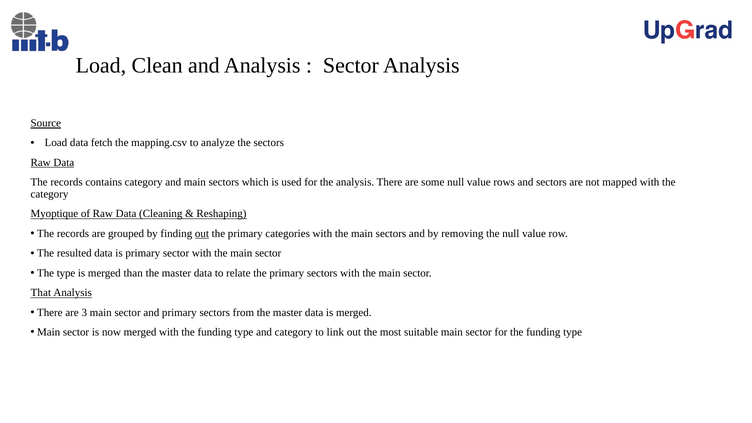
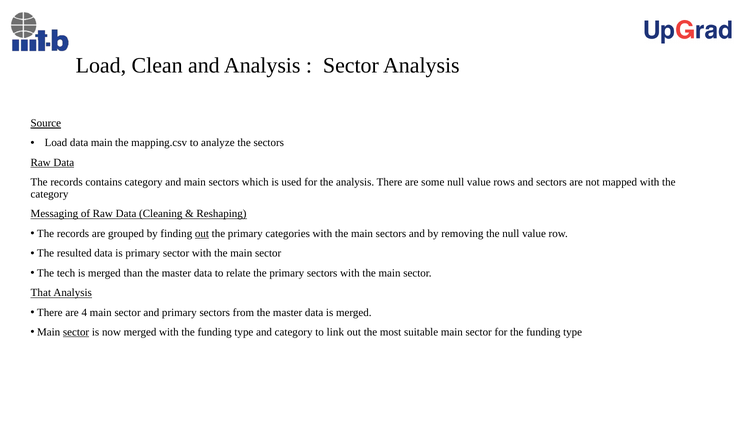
data fetch: fetch -> main
Myoptique: Myoptique -> Messaging
The type: type -> tech
3: 3 -> 4
sector at (76, 332) underline: none -> present
